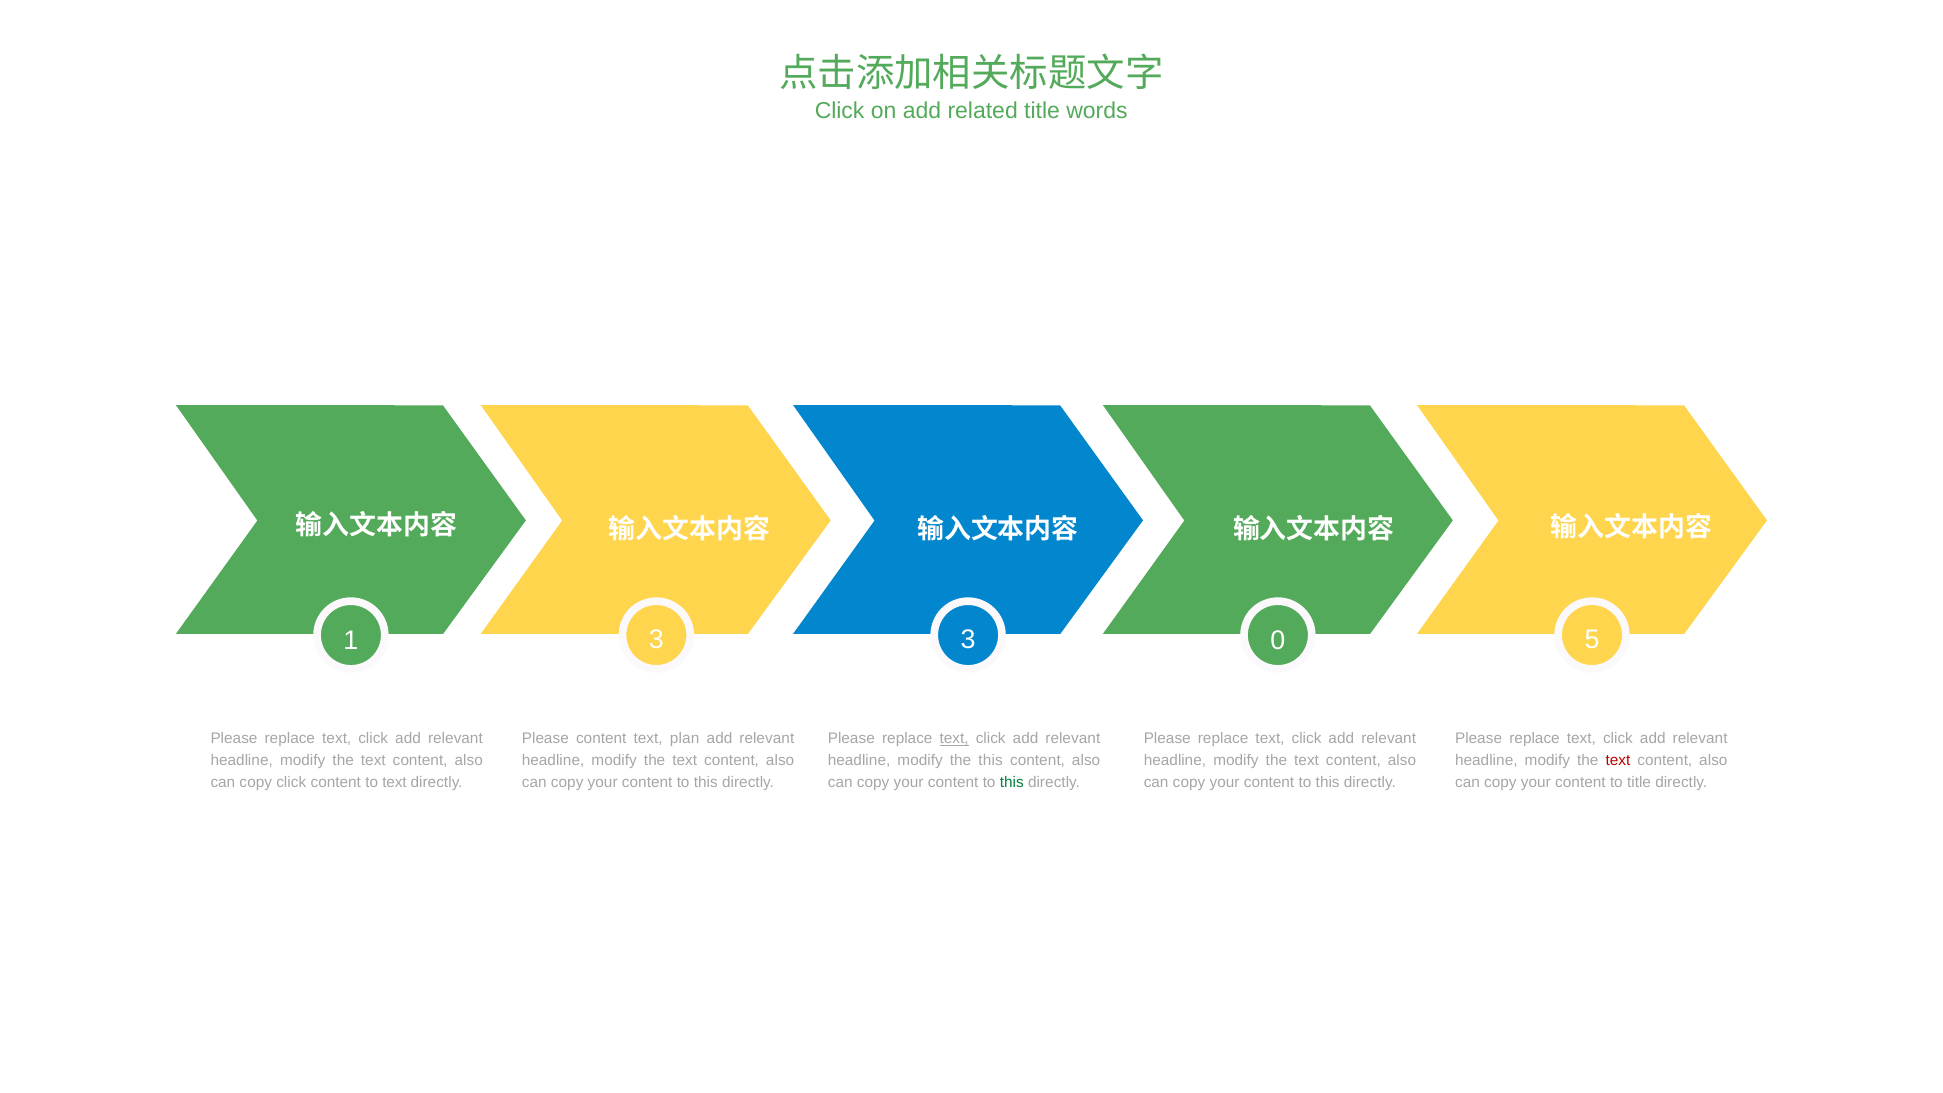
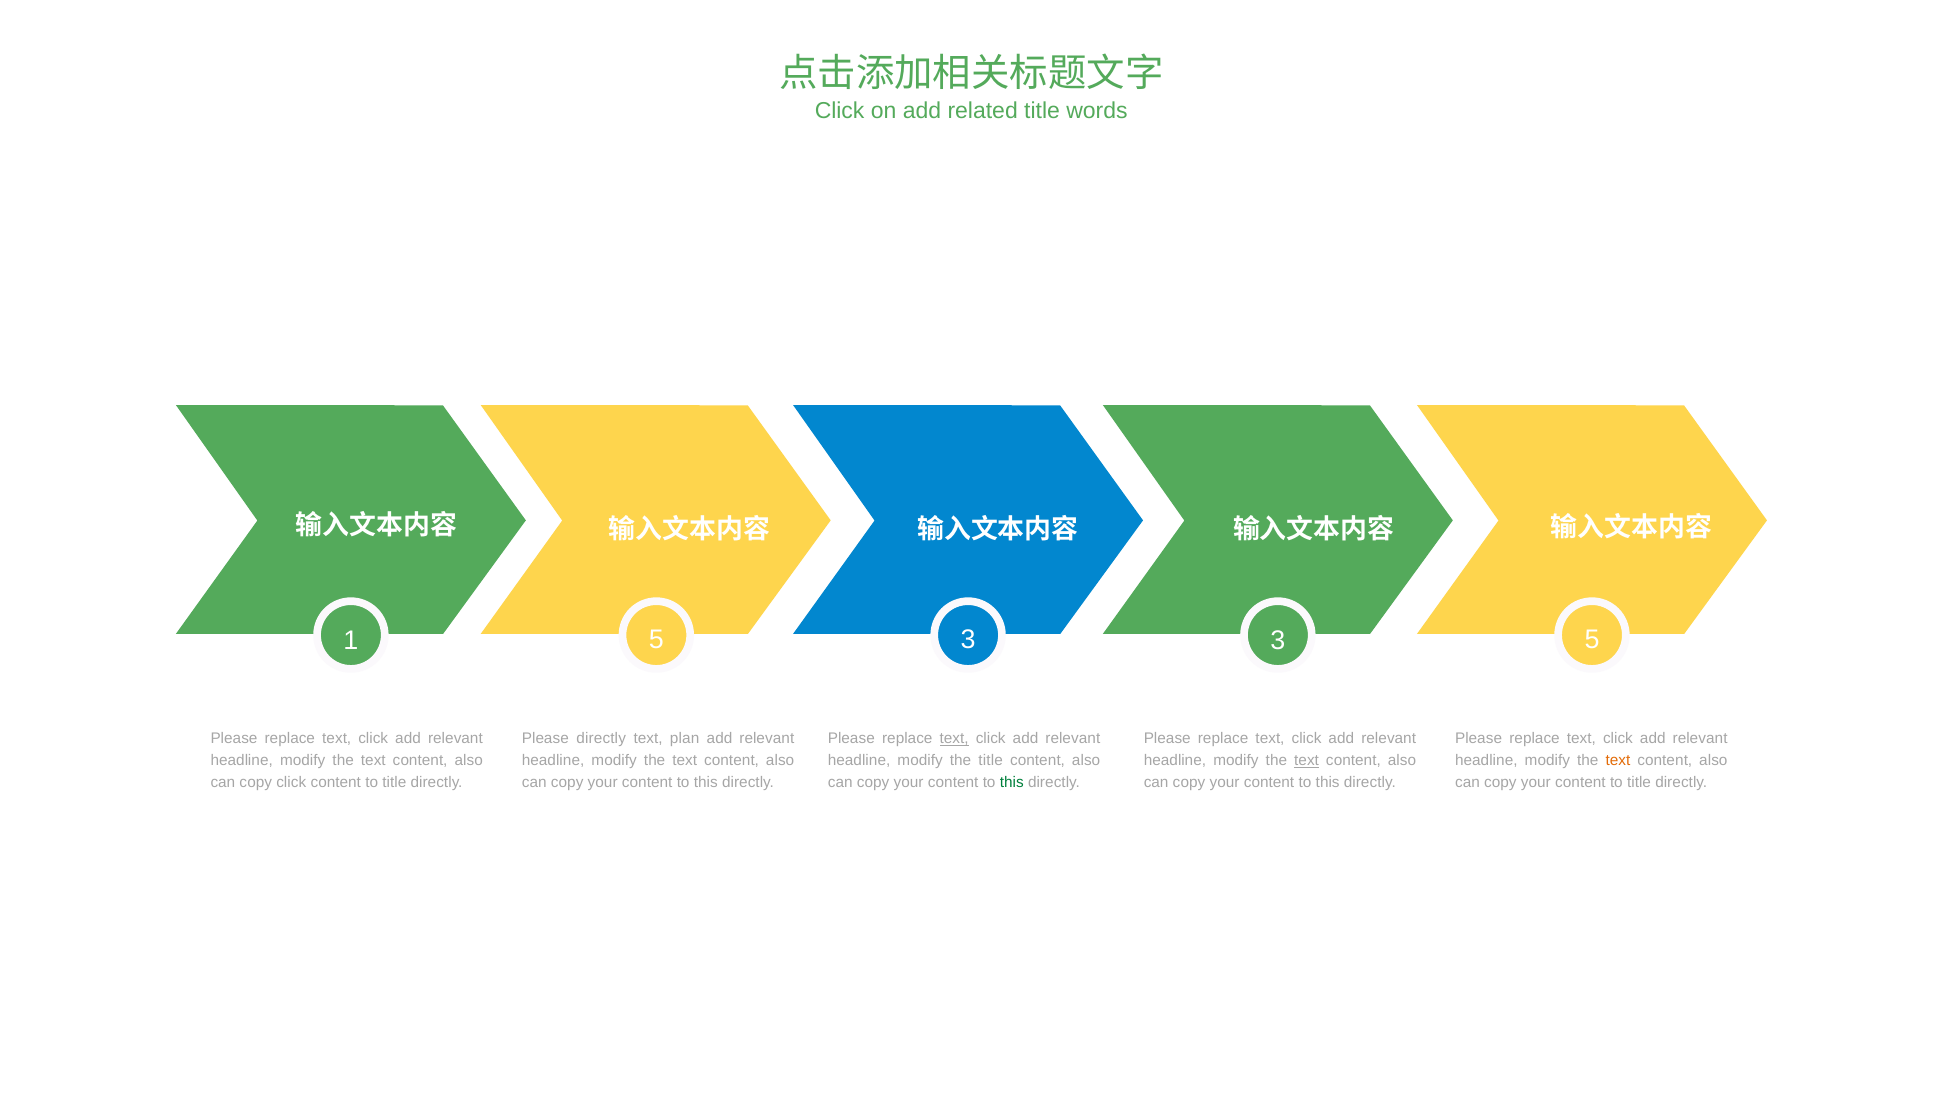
1 3: 3 -> 5
3 0: 0 -> 3
Please content: content -> directly
the this: this -> title
text at (1307, 760) underline: none -> present
text at (1618, 760) colour: red -> orange
text at (394, 782): text -> title
